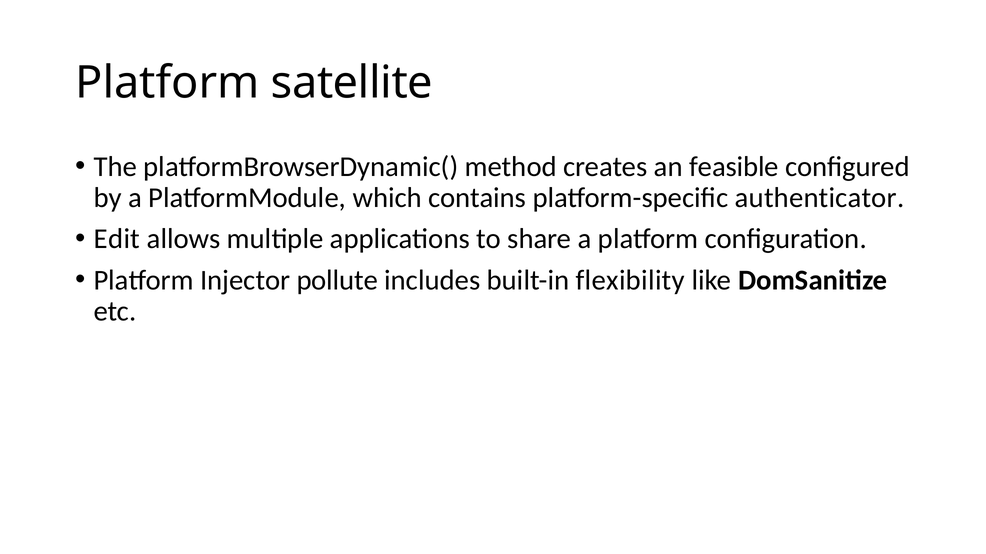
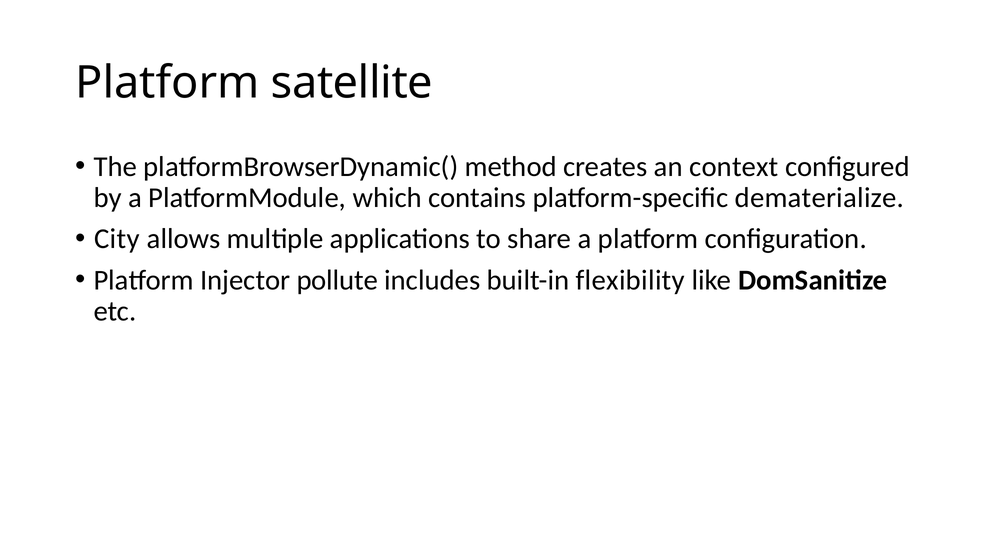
feasible: feasible -> context
authenticator: authenticator -> dematerialize
Edit: Edit -> City
